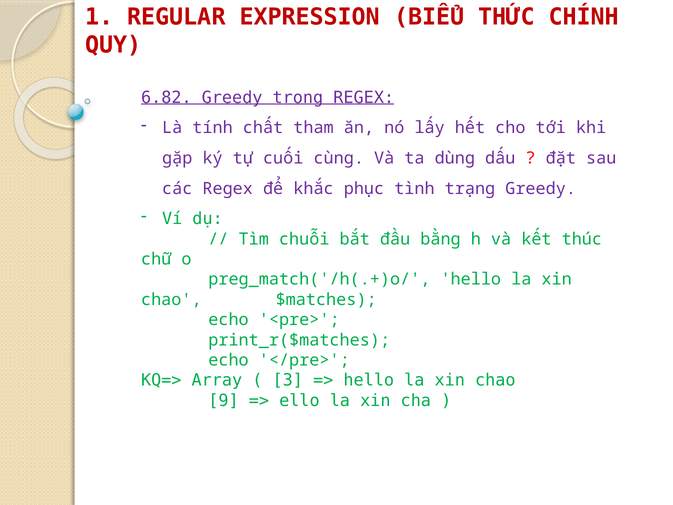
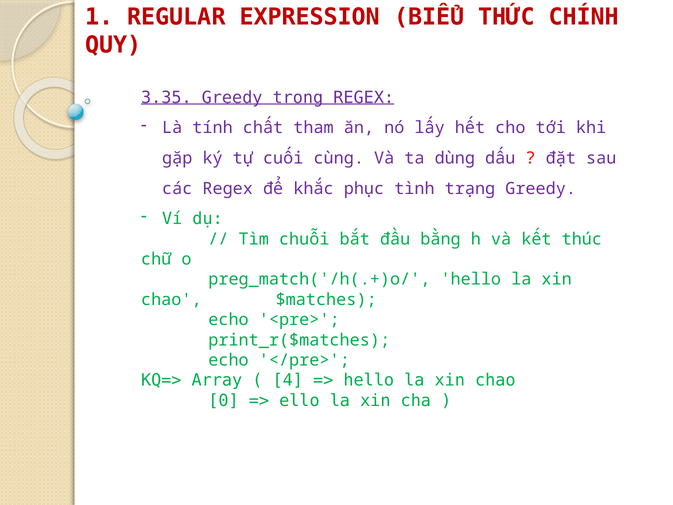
6.82: 6.82 -> 3.35
3: 3 -> 4
9: 9 -> 0
